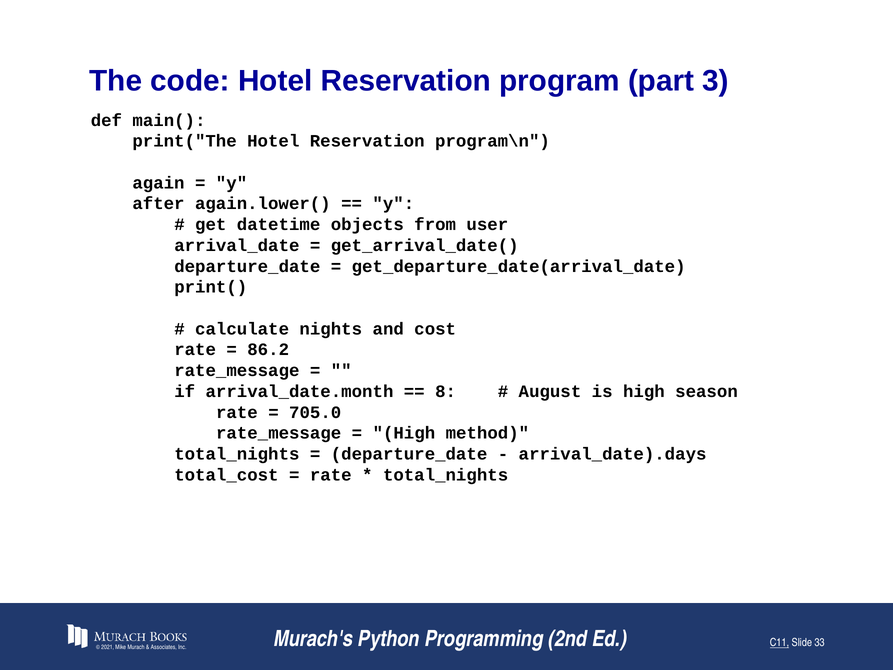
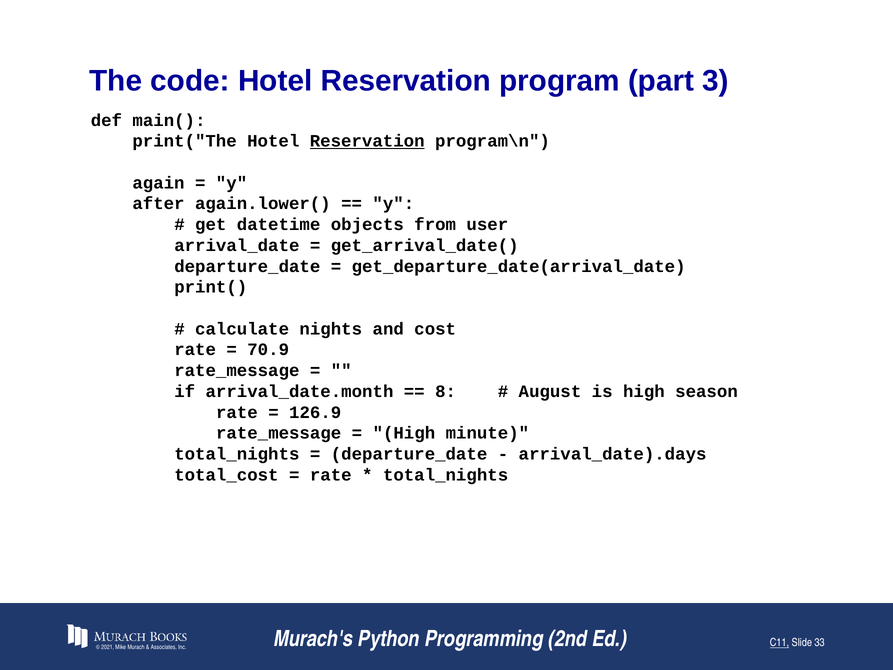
Reservation at (367, 141) underline: none -> present
86.2: 86.2 -> 70.9
705.0: 705.0 -> 126.9
method: method -> minute
